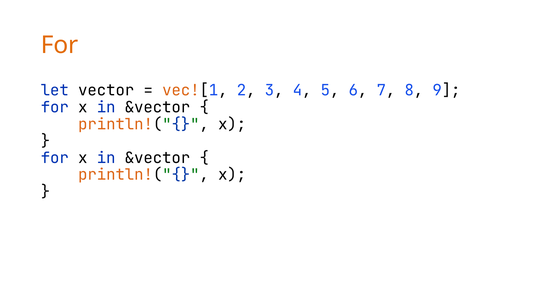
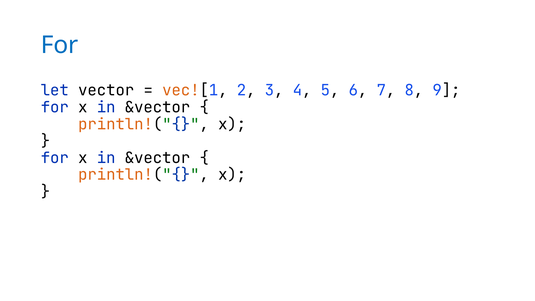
For at (60, 45) colour: orange -> blue
